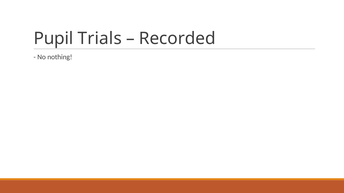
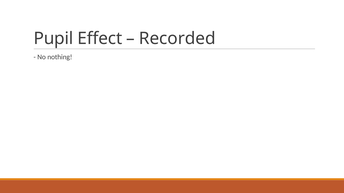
Trials: Trials -> Effect
